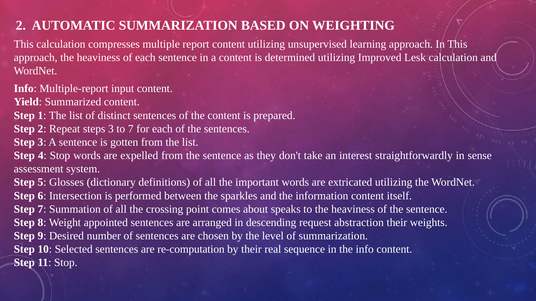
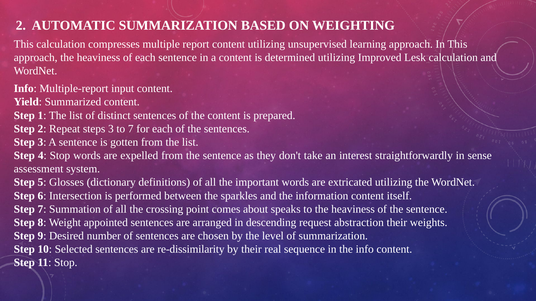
re-computation: re-computation -> re-dissimilarity
